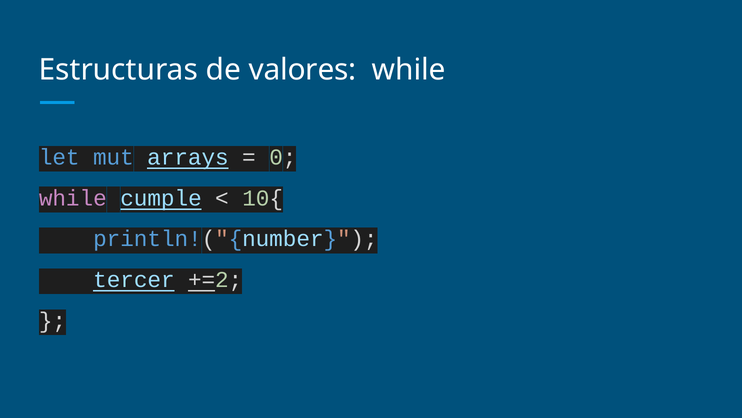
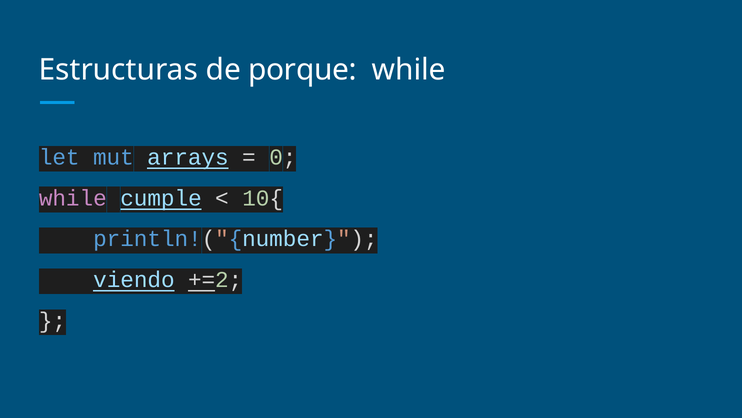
valores: valores -> porque
tercer: tercer -> viendo
